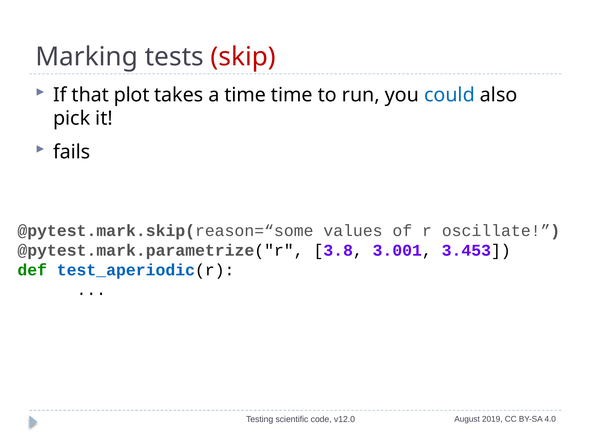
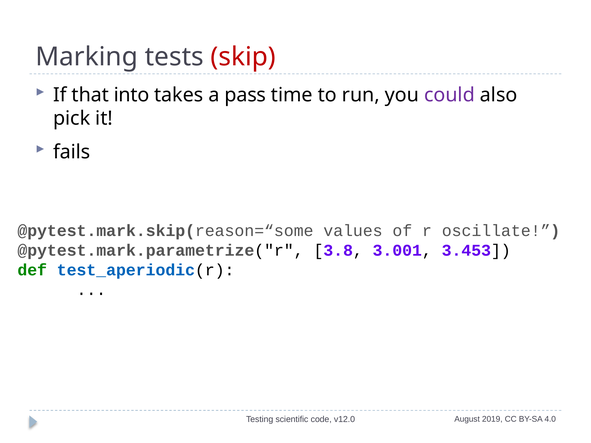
plot: plot -> into
a time: time -> pass
could colour: blue -> purple
